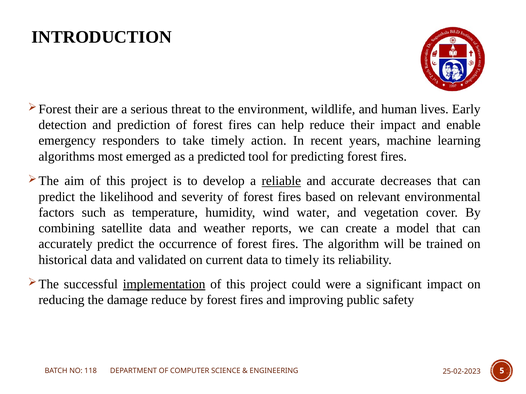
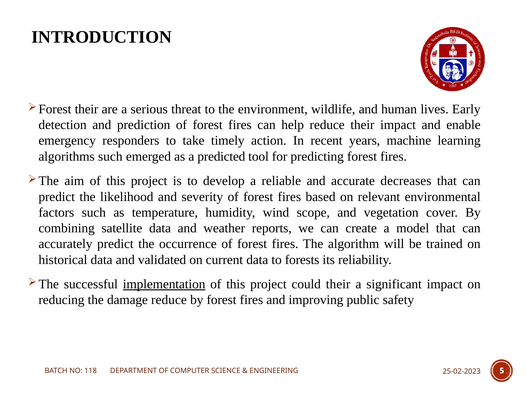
algorithms most: most -> such
reliable underline: present -> none
water: water -> scope
to timely: timely -> forests
could were: were -> their
